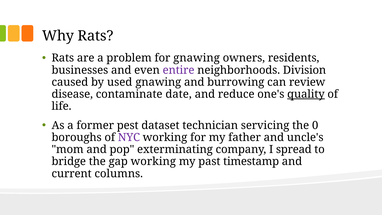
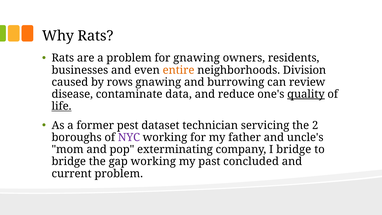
entire colour: purple -> orange
used: used -> rows
date: date -> data
life underline: none -> present
0: 0 -> 2
I spread: spread -> bridge
timestamp: timestamp -> concluded
current columns: columns -> problem
